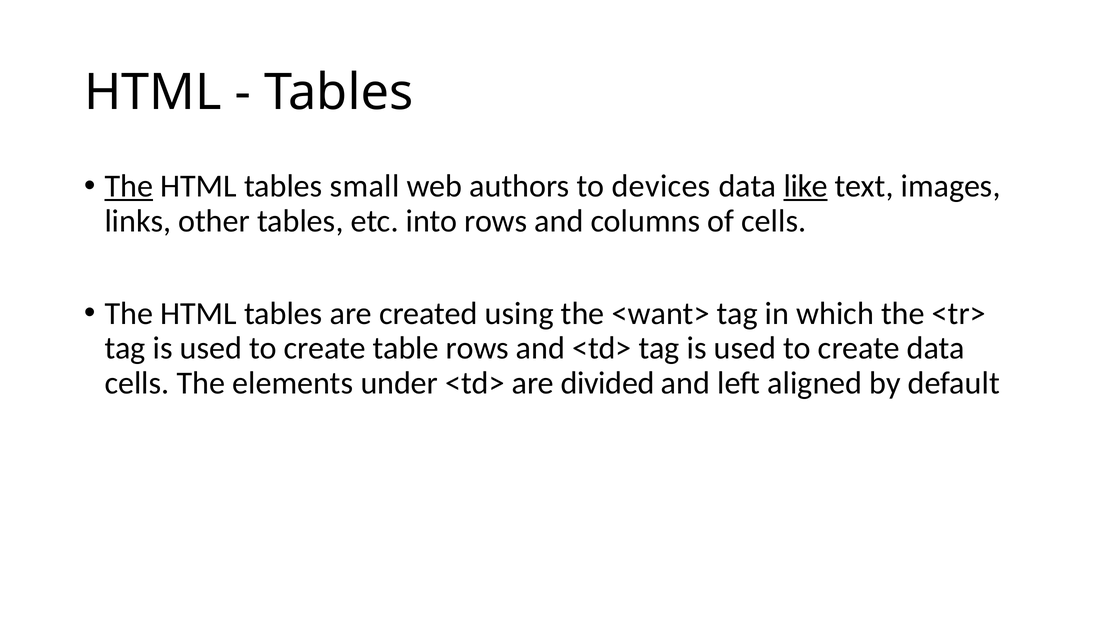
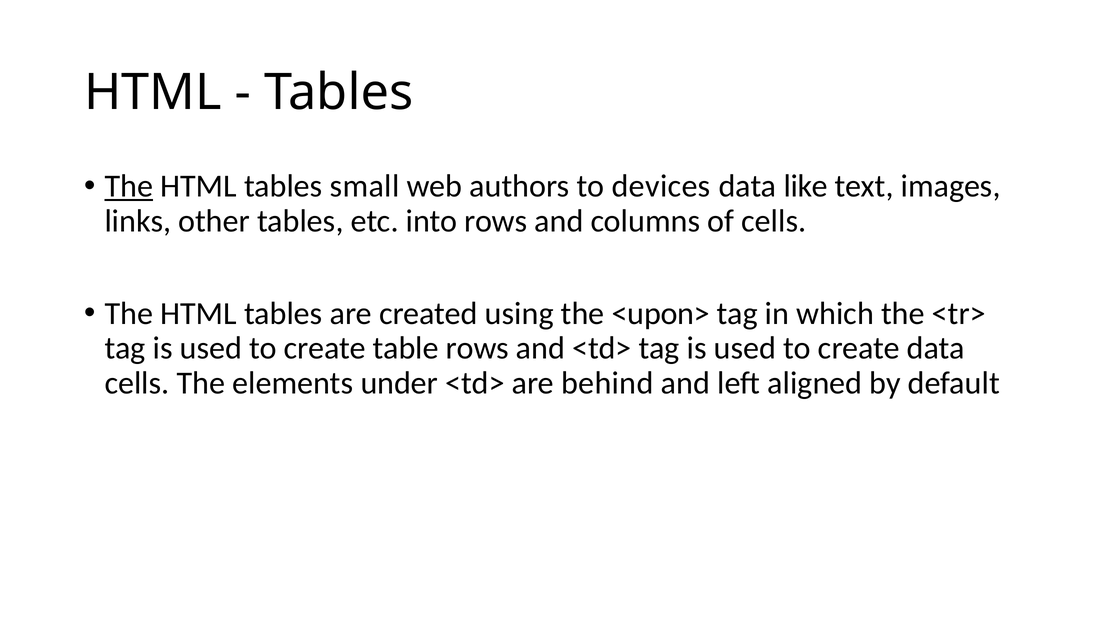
like underline: present -> none
<want>: <want> -> <upon>
divided: divided -> behind
